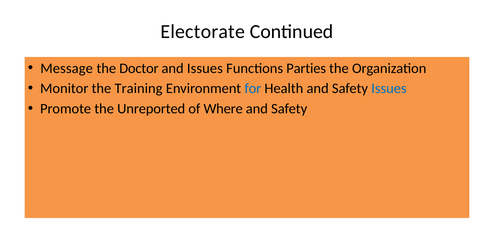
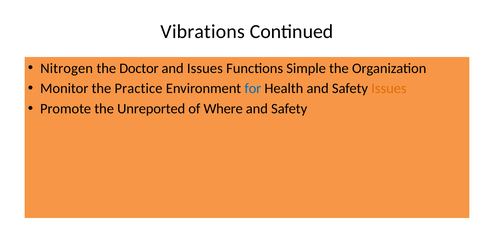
Electorate: Electorate -> Vibrations
Message: Message -> Nitrogen
Parties: Parties -> Simple
Training: Training -> Practice
Issues at (389, 88) colour: blue -> orange
